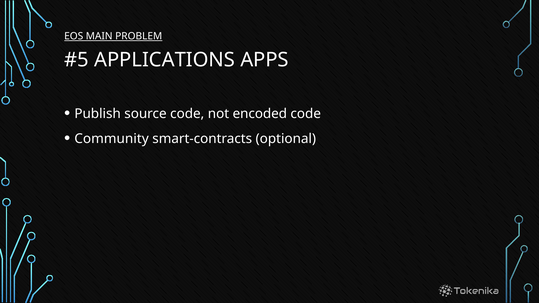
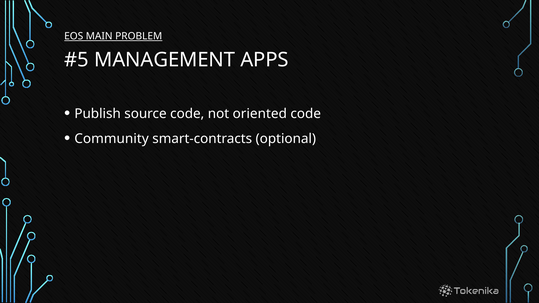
APPLICATIONS: APPLICATIONS -> MANAGEMENT
encoded: encoded -> oriented
